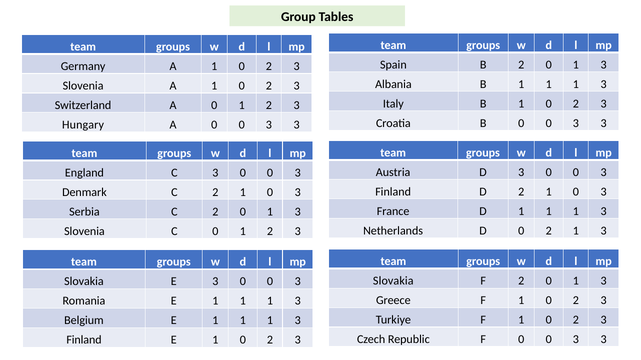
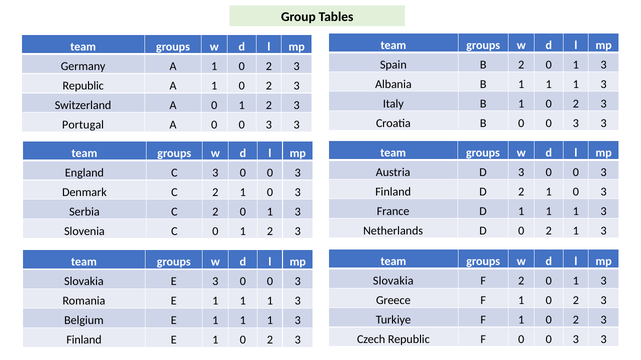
Slovenia at (83, 86): Slovenia -> Republic
Hungary: Hungary -> Portugal
